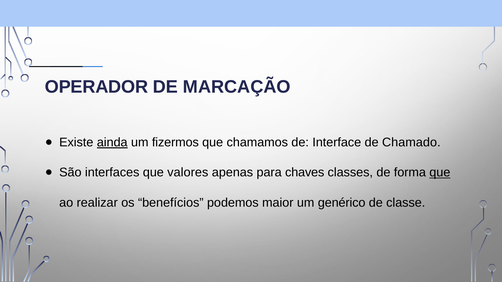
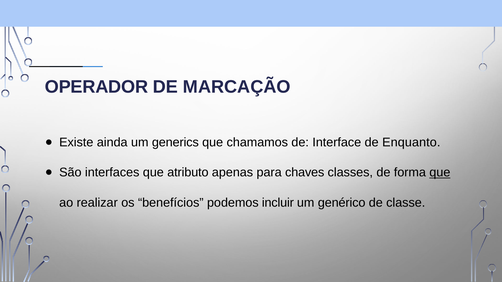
ainda underline: present -> none
fizermos: fizermos -> generics
Chamado: Chamado -> Enquanto
valores: valores -> atributo
maior: maior -> incluir
